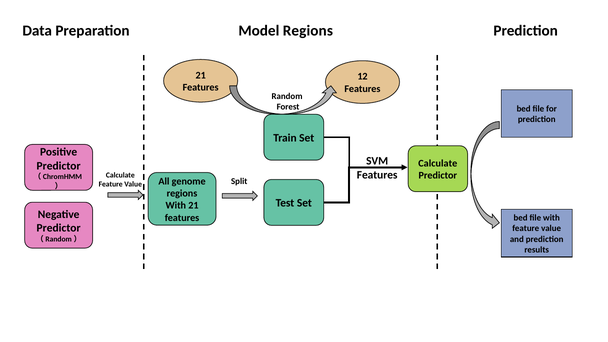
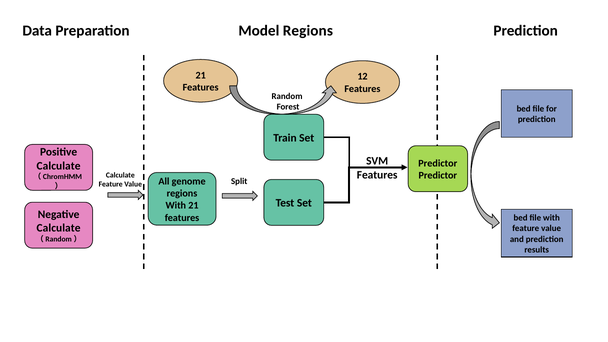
Calculate at (438, 163): Calculate -> Predictor
Predictor at (59, 166): Predictor -> Calculate
Predictor at (59, 228): Predictor -> Calculate
